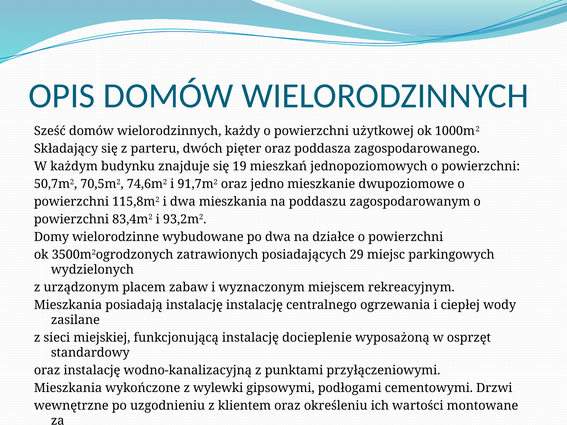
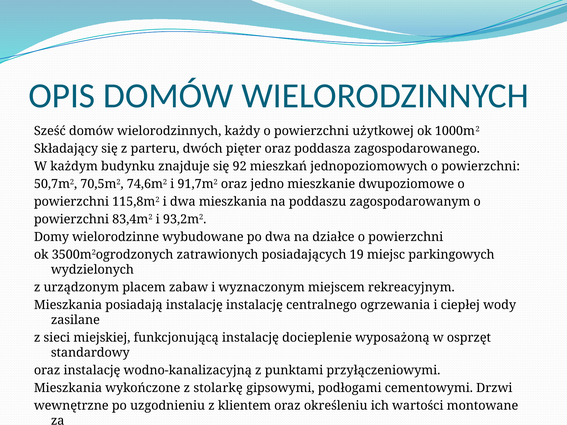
19: 19 -> 92
29: 29 -> 19
wylewki: wylewki -> stolarkę
